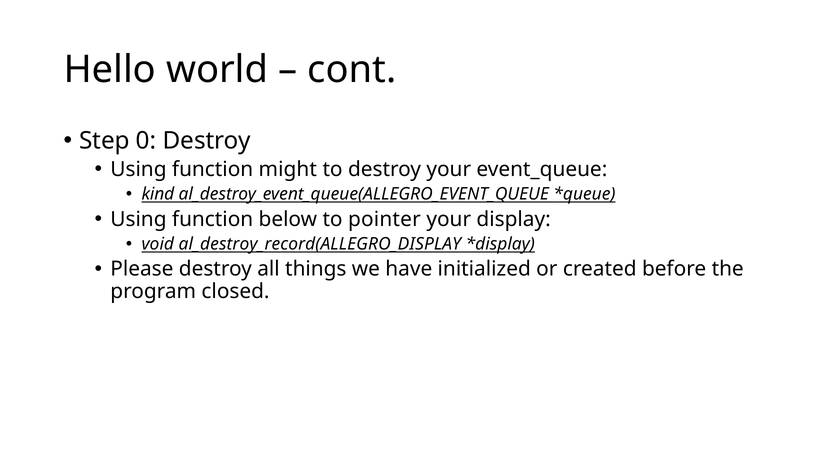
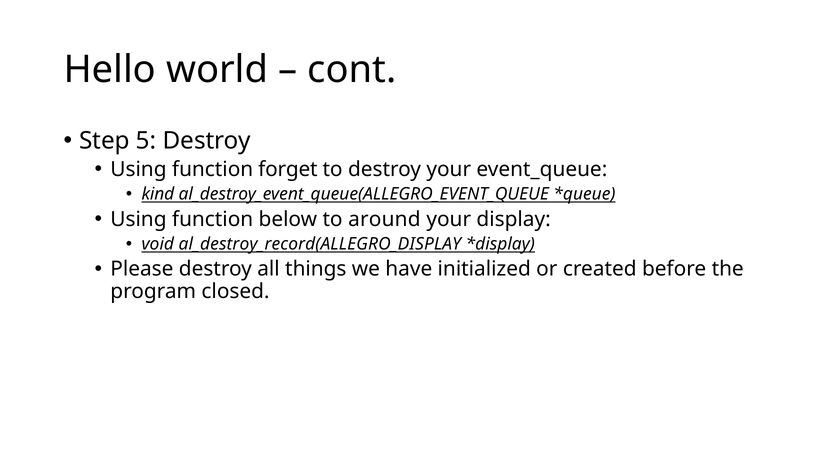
0: 0 -> 5
might: might -> forget
pointer: pointer -> around
